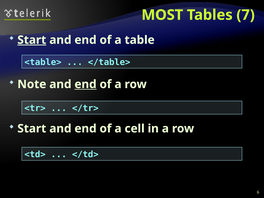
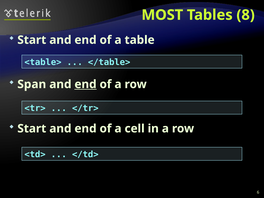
7: 7 -> 8
Start at (32, 40) underline: present -> none
Note: Note -> Span
